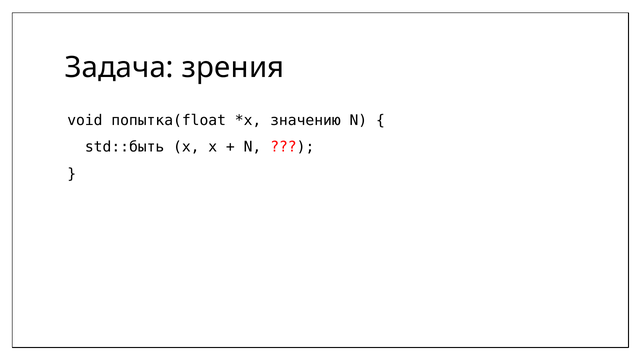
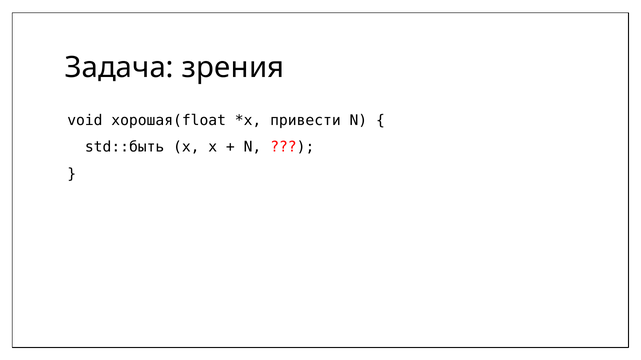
попытка(float: попытка(float -> хорошая(float
значению: значению -> привести
